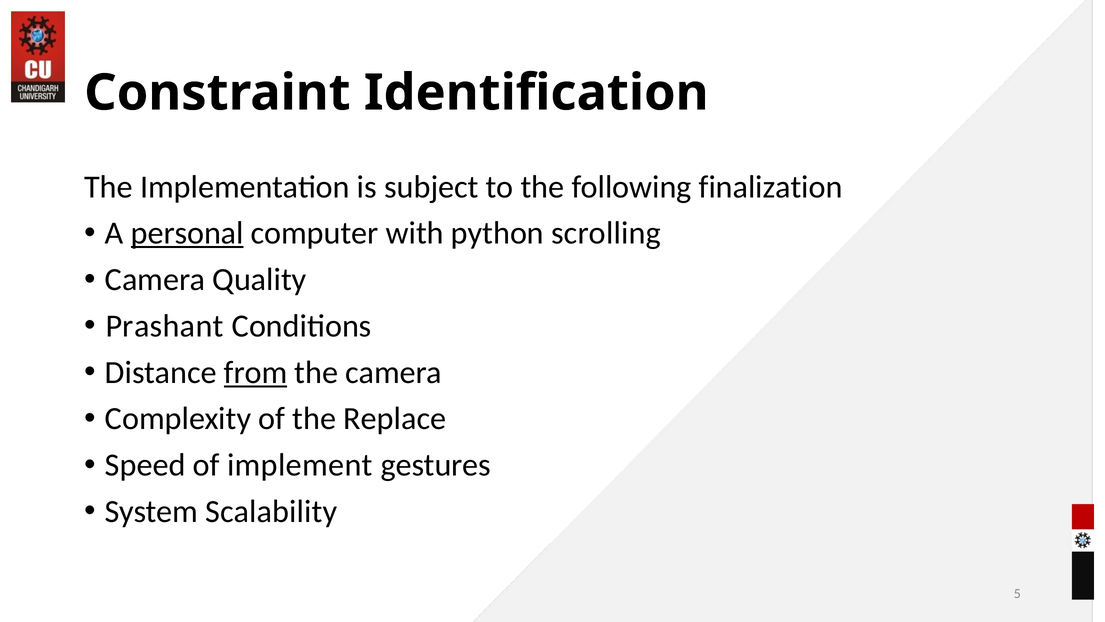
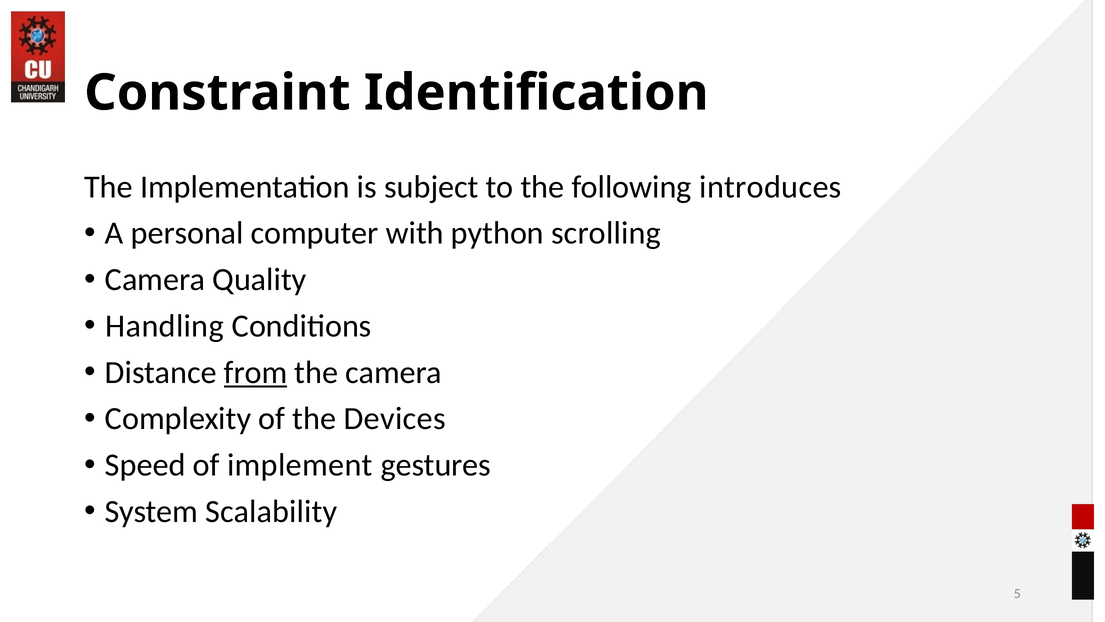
finalization: finalization -> introduces
personal underline: present -> none
Prashant: Prashant -> Handling
Replace: Replace -> Devices
